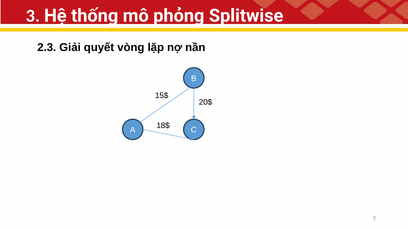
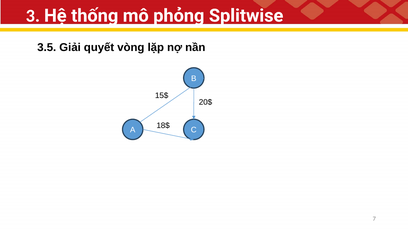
2.3: 2.3 -> 3.5
